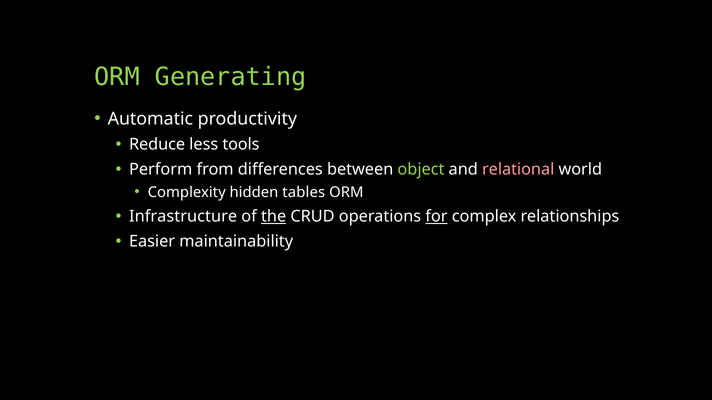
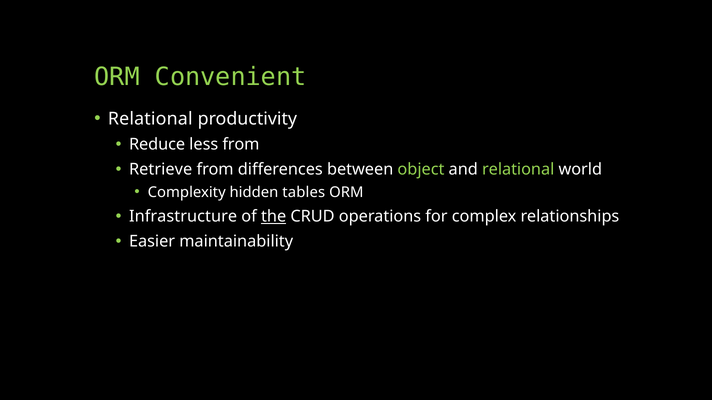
Generating: Generating -> Convenient
Automatic at (150, 119): Automatic -> Relational
less tools: tools -> from
Perform: Perform -> Retrieve
relational at (518, 170) colour: pink -> light green
for underline: present -> none
